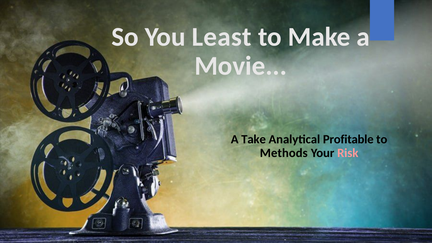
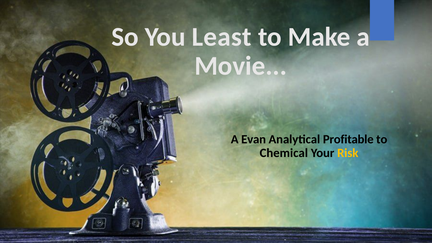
Take: Take -> Evan
Methods: Methods -> Chemical
Risk colour: pink -> yellow
